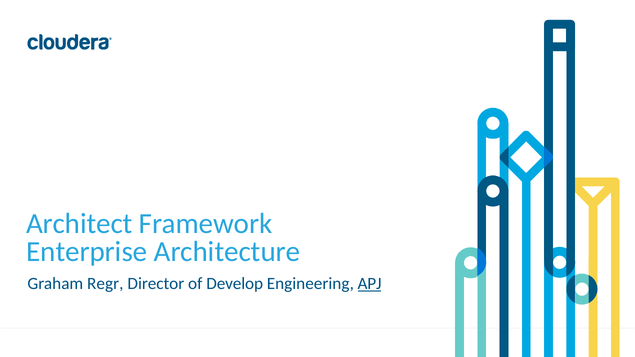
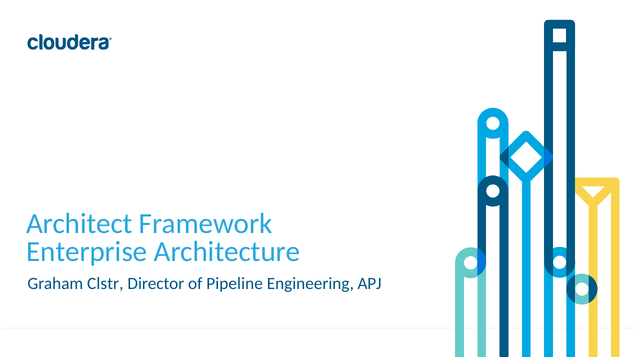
Regr: Regr -> Clstr
Develop: Develop -> Pipeline
APJ underline: present -> none
